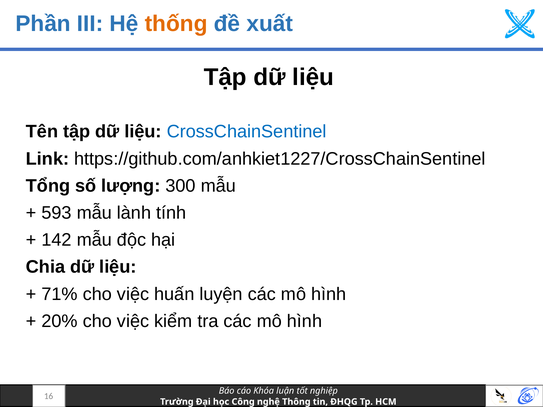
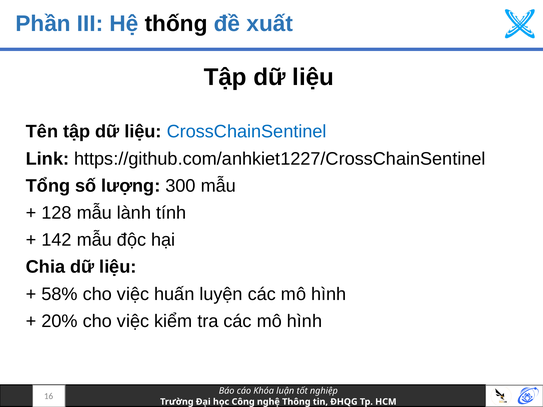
thống colour: orange -> black
593: 593 -> 128
71%: 71% -> 58%
